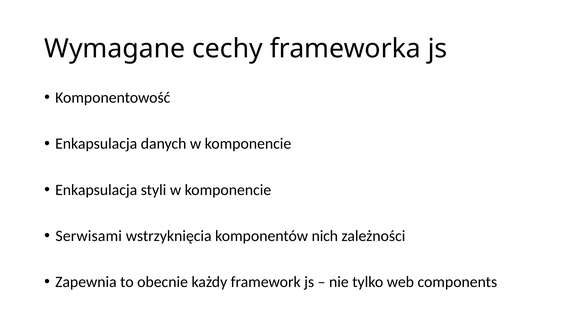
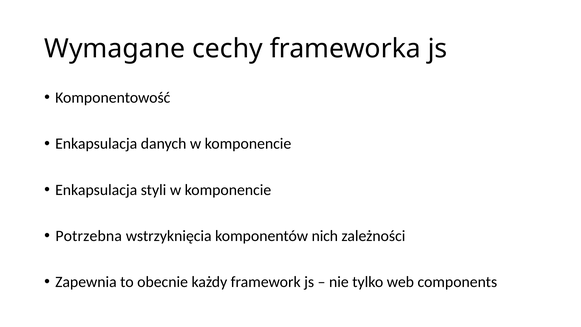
Serwisami: Serwisami -> Potrzebna
